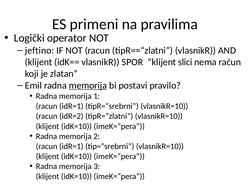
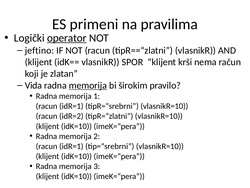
operator underline: none -> present
slici: slici -> krši
Emil: Emil -> Vida
postavi: postavi -> širokim
